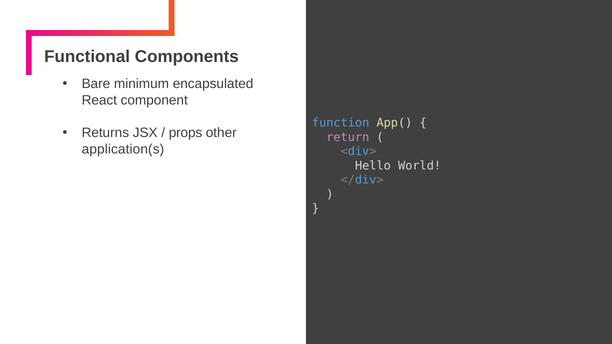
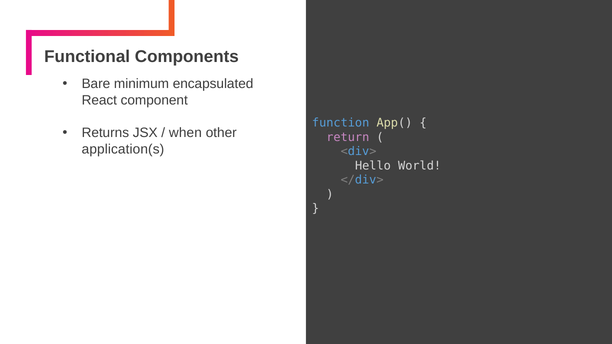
props: props -> when
